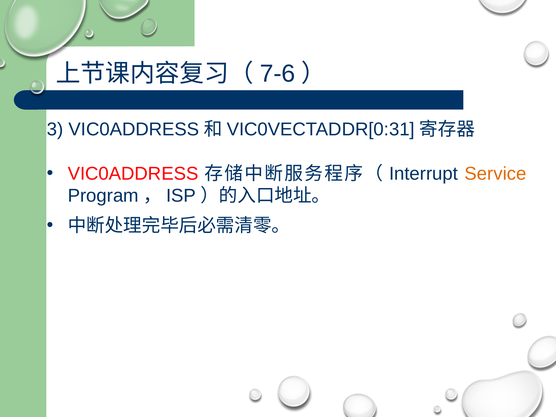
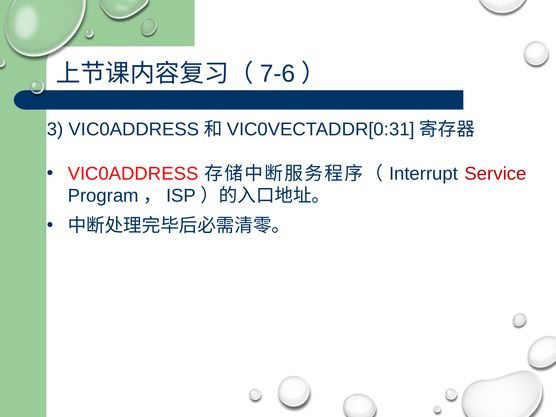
Service colour: orange -> red
